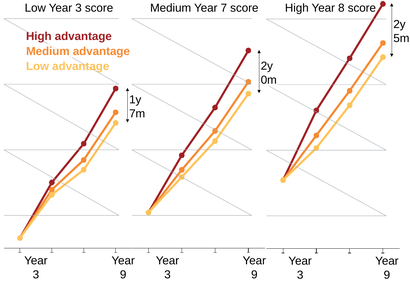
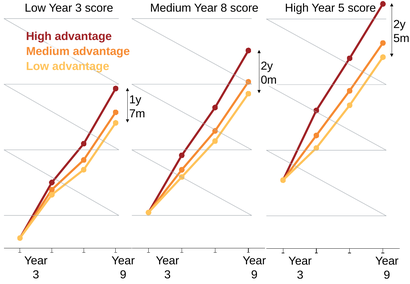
7: 7 -> 8
8: 8 -> 5
